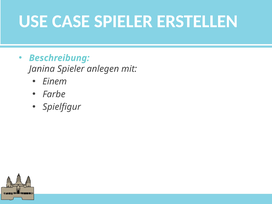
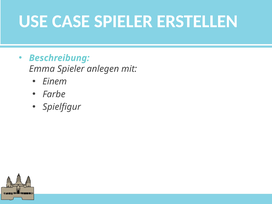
Janina: Janina -> Emma
